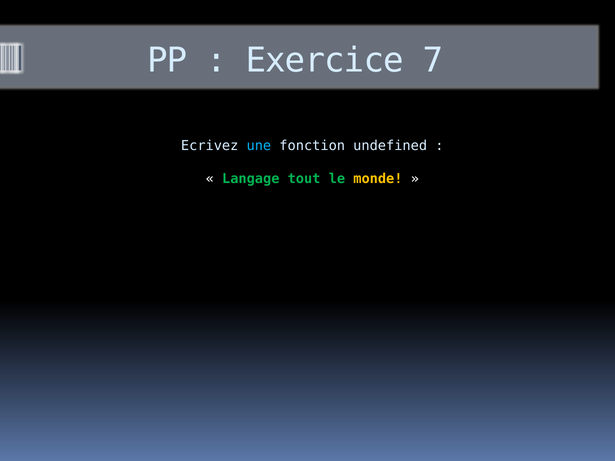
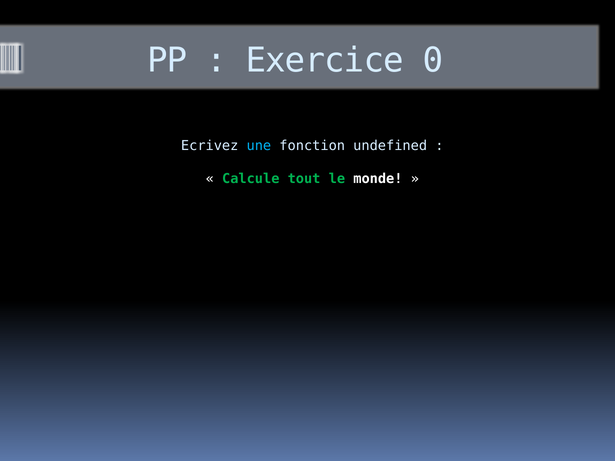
7: 7 -> 0
Langage: Langage -> Calcule
monde colour: yellow -> white
